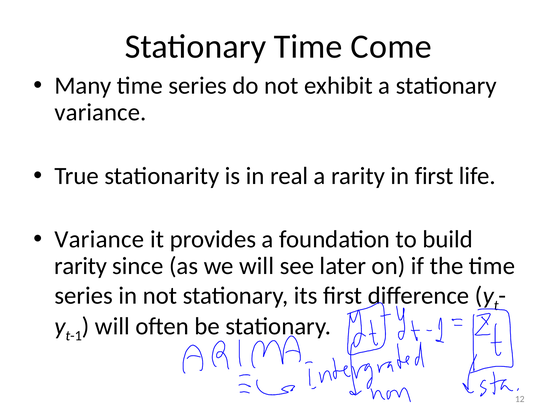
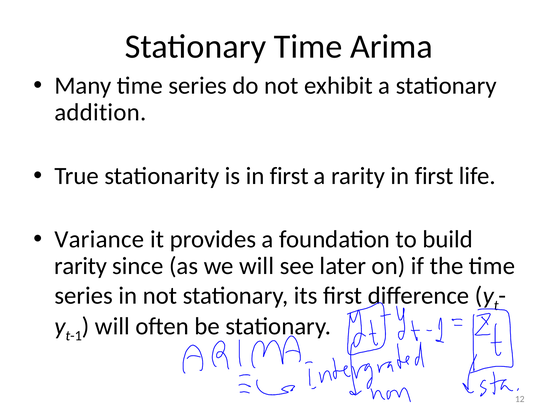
Come: Come -> Arima
variance at (100, 113): variance -> addition
is in real: real -> first
